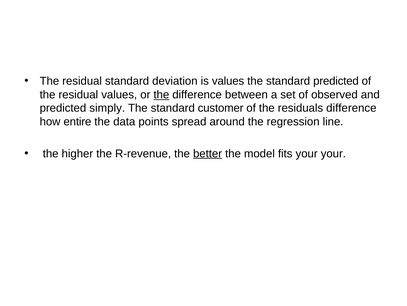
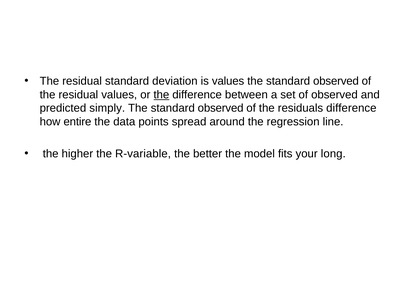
predicted at (336, 81): predicted -> observed
customer at (221, 108): customer -> observed
R-revenue: R-revenue -> R-variable
better underline: present -> none
your your: your -> long
